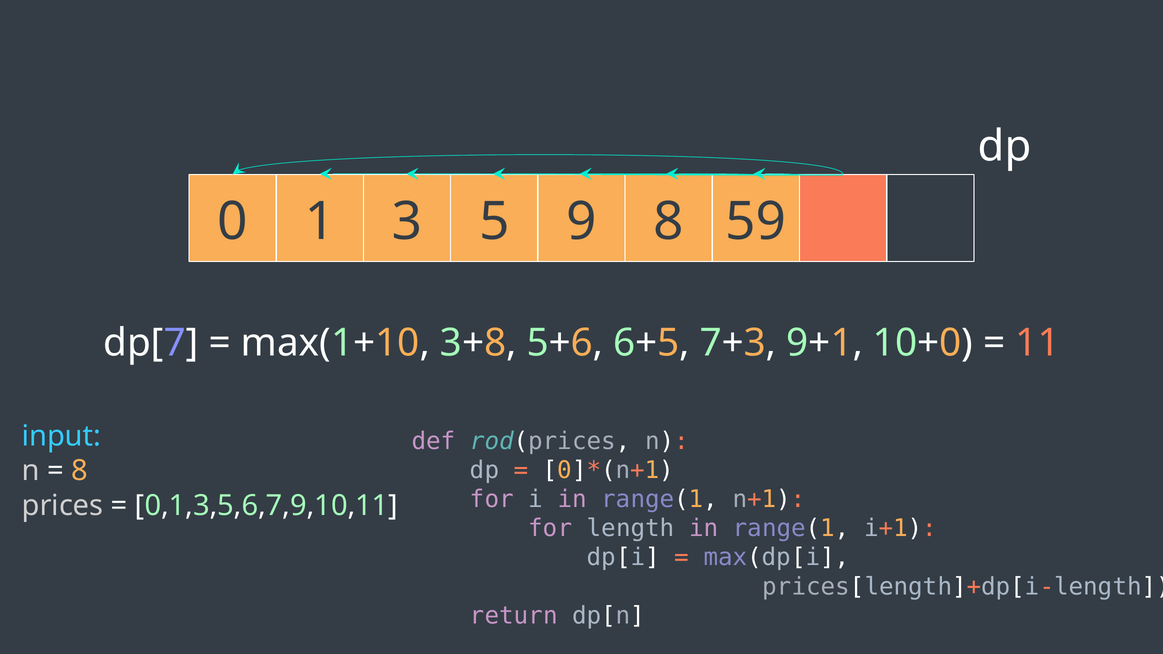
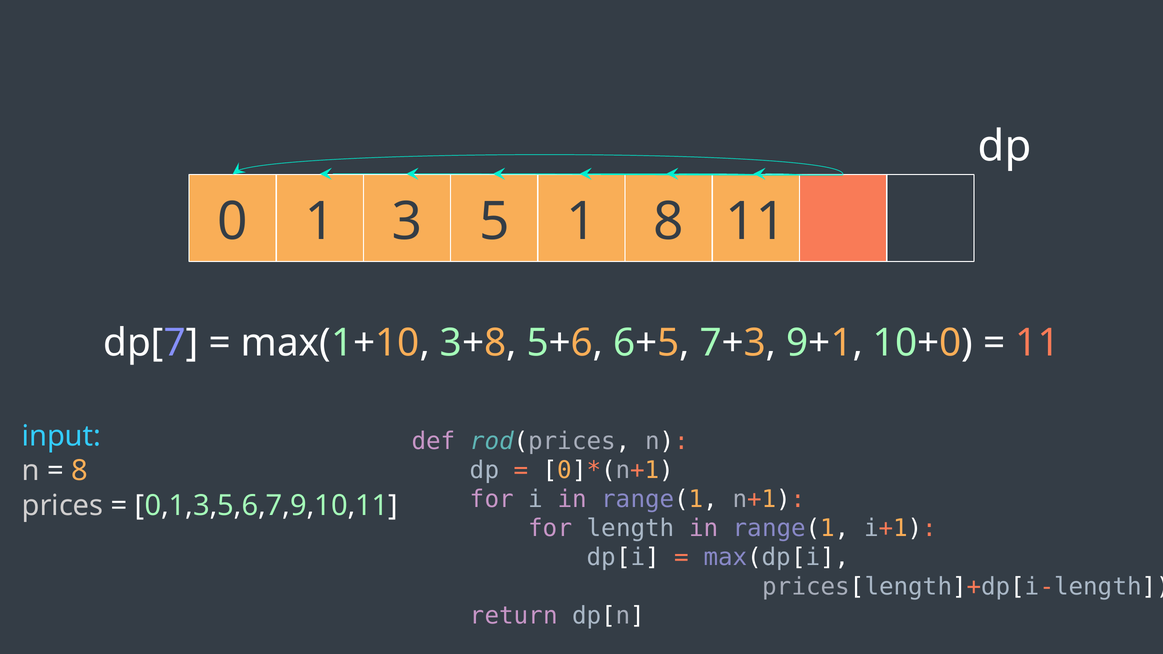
5 9: 9 -> 1
8 59: 59 -> 11
